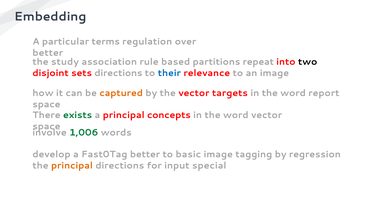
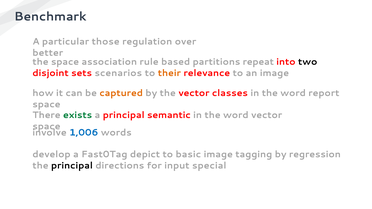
Embedding: Embedding -> Benchmark
terms: terms -> those
the study: study -> space
sets directions: directions -> scenarios
their colour: blue -> orange
targets: targets -> classes
concepts: concepts -> semantic
1,006 colour: green -> blue
Fast0Tag better: better -> depict
principal at (72, 166) colour: orange -> black
